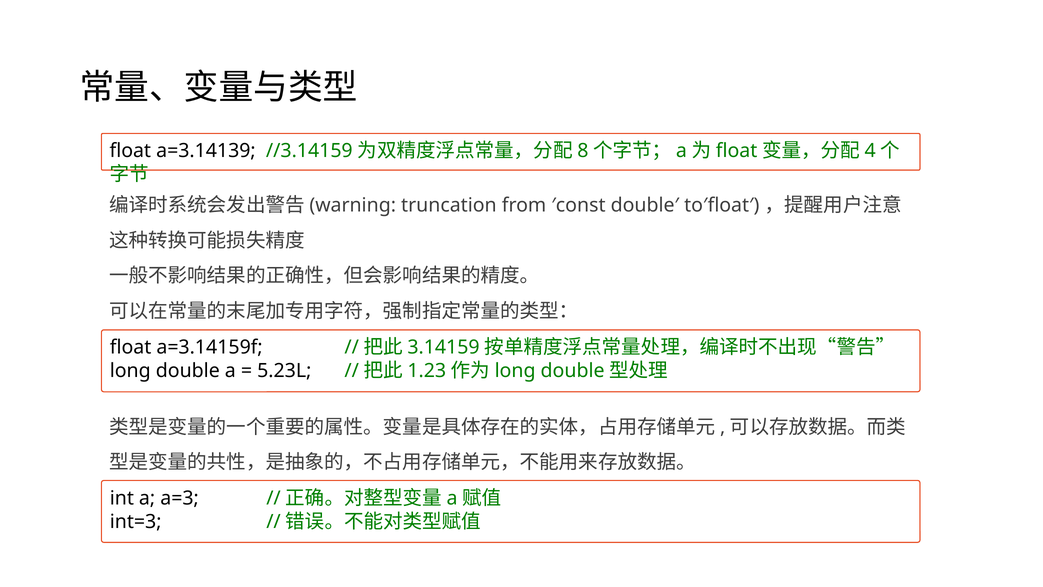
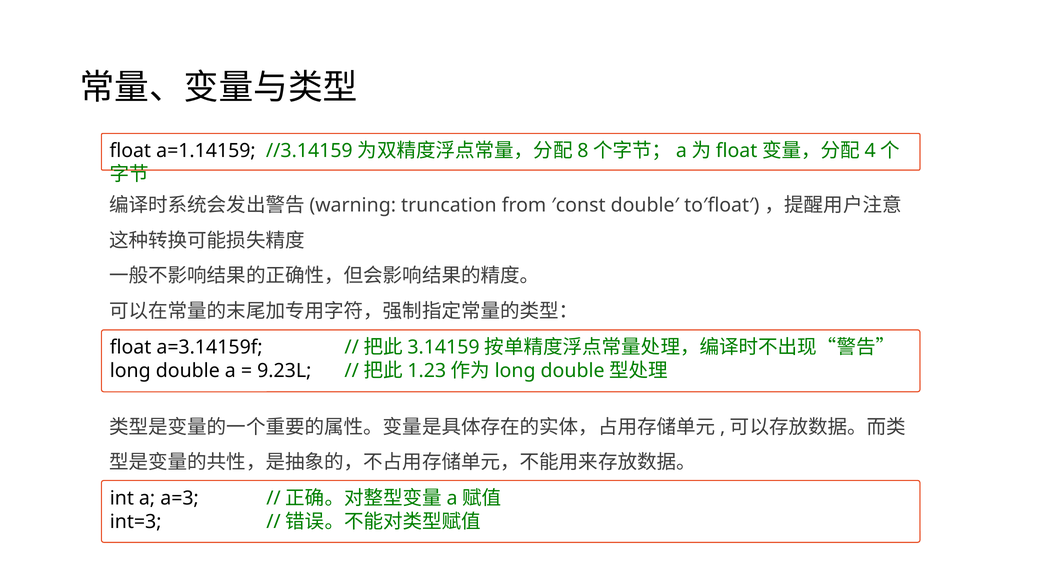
a=3.14139: a=3.14139 -> a=1.14159
5.23L: 5.23L -> 9.23L
